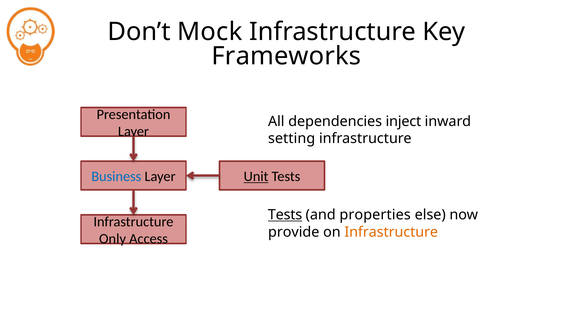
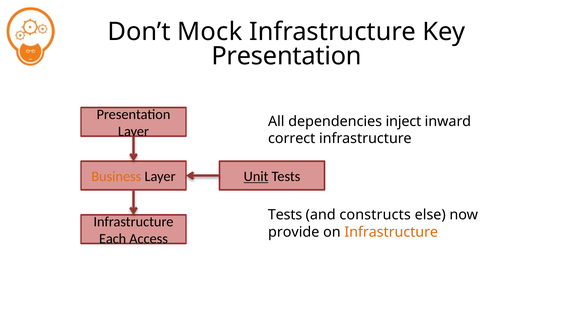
Frameworks at (286, 56): Frameworks -> Presentation
setting: setting -> correct
Business colour: blue -> orange
Tests at (285, 215) underline: present -> none
properties: properties -> constructs
Only: Only -> Each
